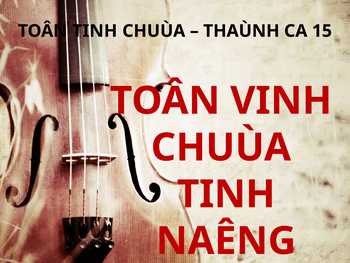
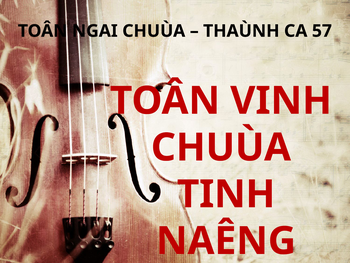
TOÂN TINH: TINH -> NGAI
15: 15 -> 57
